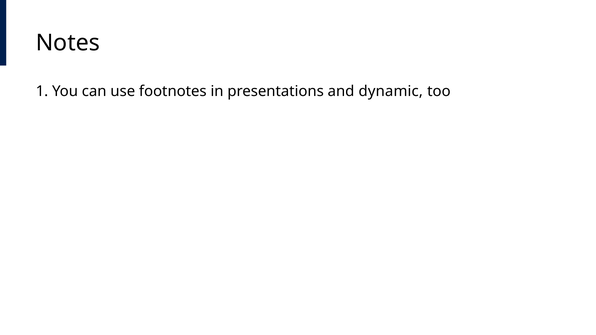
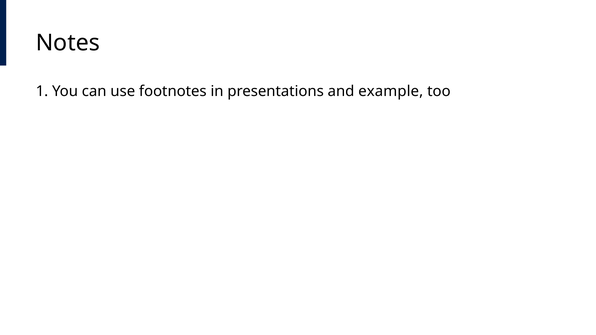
dynamic: dynamic -> example
